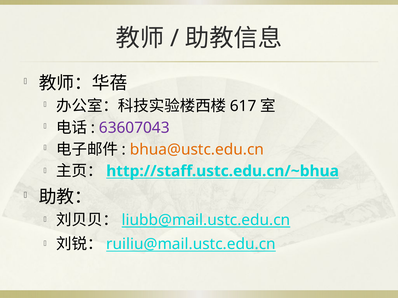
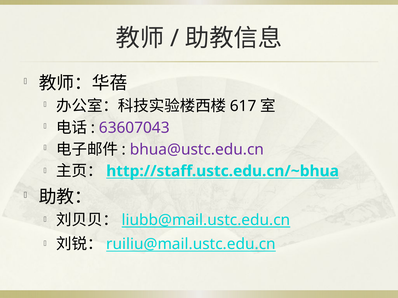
bhua@ustc.edu.cn colour: orange -> purple
